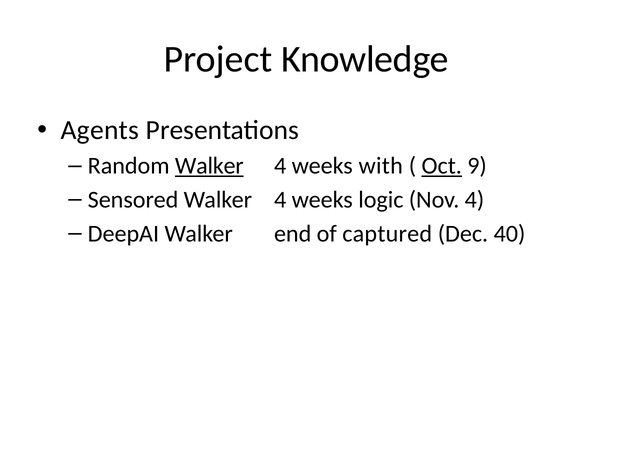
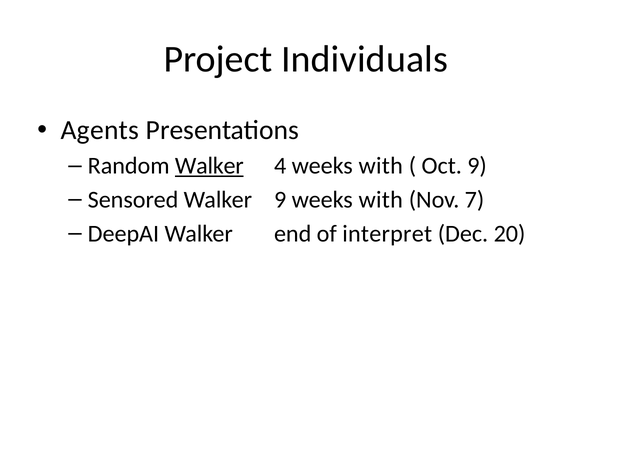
Knowledge: Knowledge -> Individuals
Oct underline: present -> none
Sensored Walker 4: 4 -> 9
logic at (381, 200): logic -> with
Nov 4: 4 -> 7
captured: captured -> interpret
40: 40 -> 20
